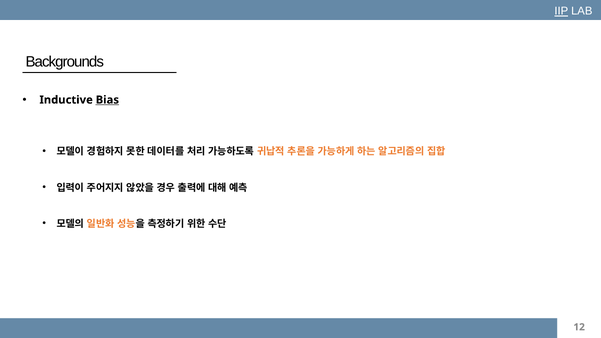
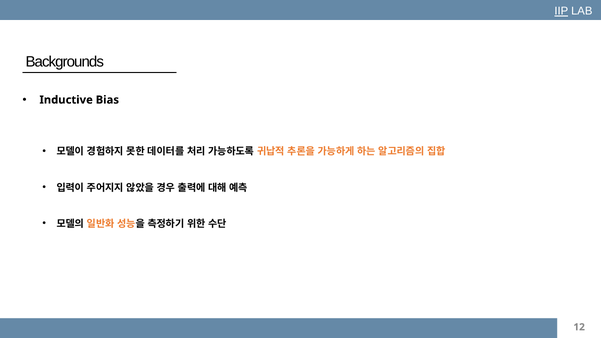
Bias underline: present -> none
